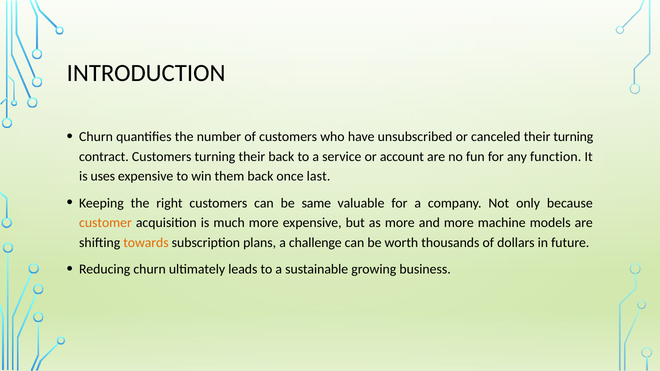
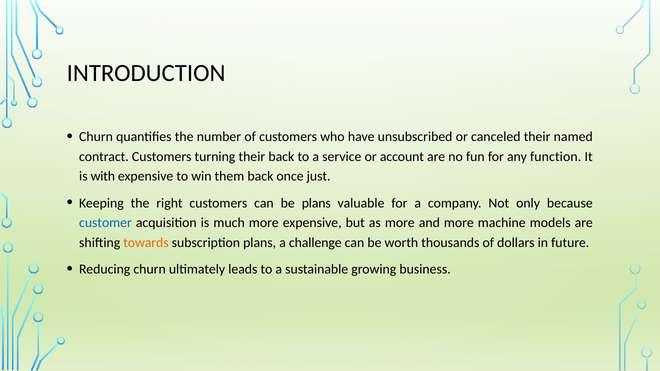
their turning: turning -> named
uses: uses -> with
last: last -> just
be same: same -> plans
customer colour: orange -> blue
